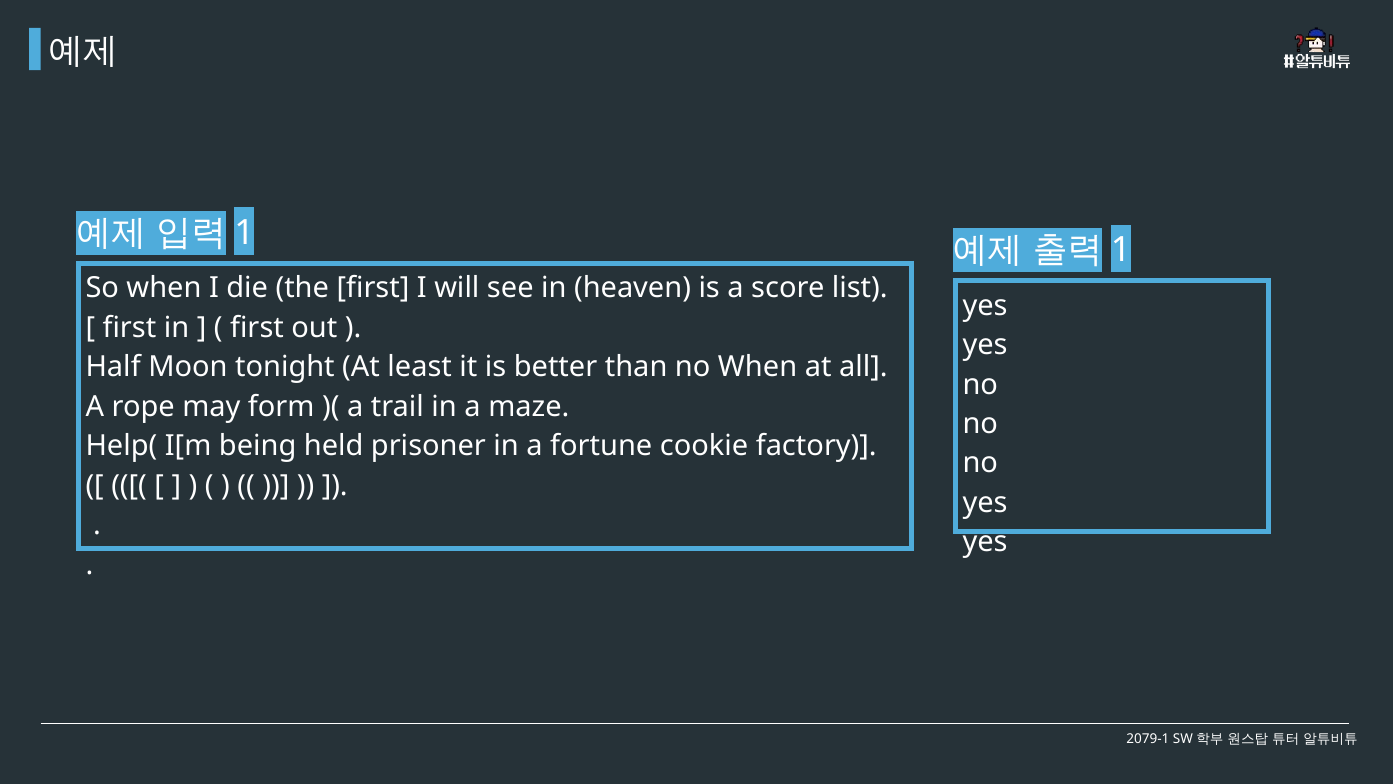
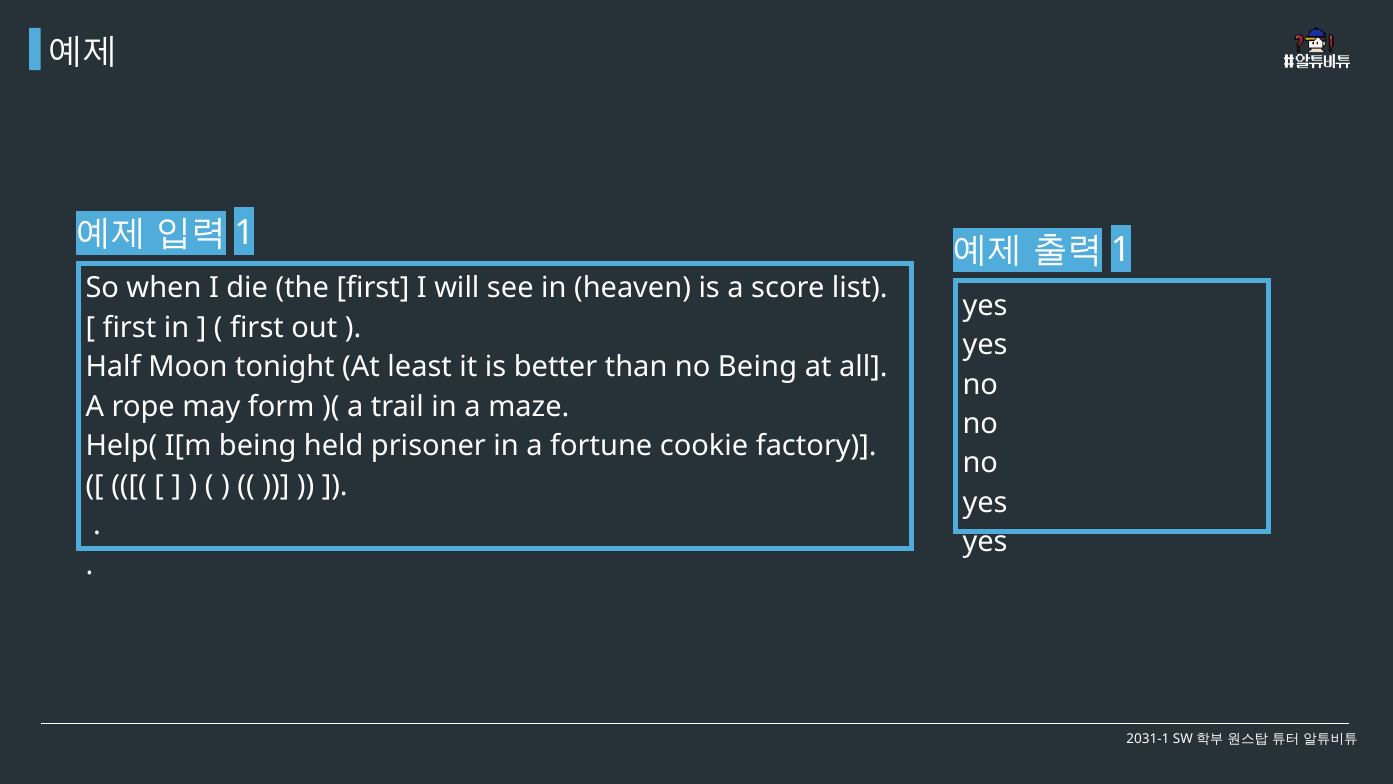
no When: When -> Being
2079-1: 2079-1 -> 2031-1
